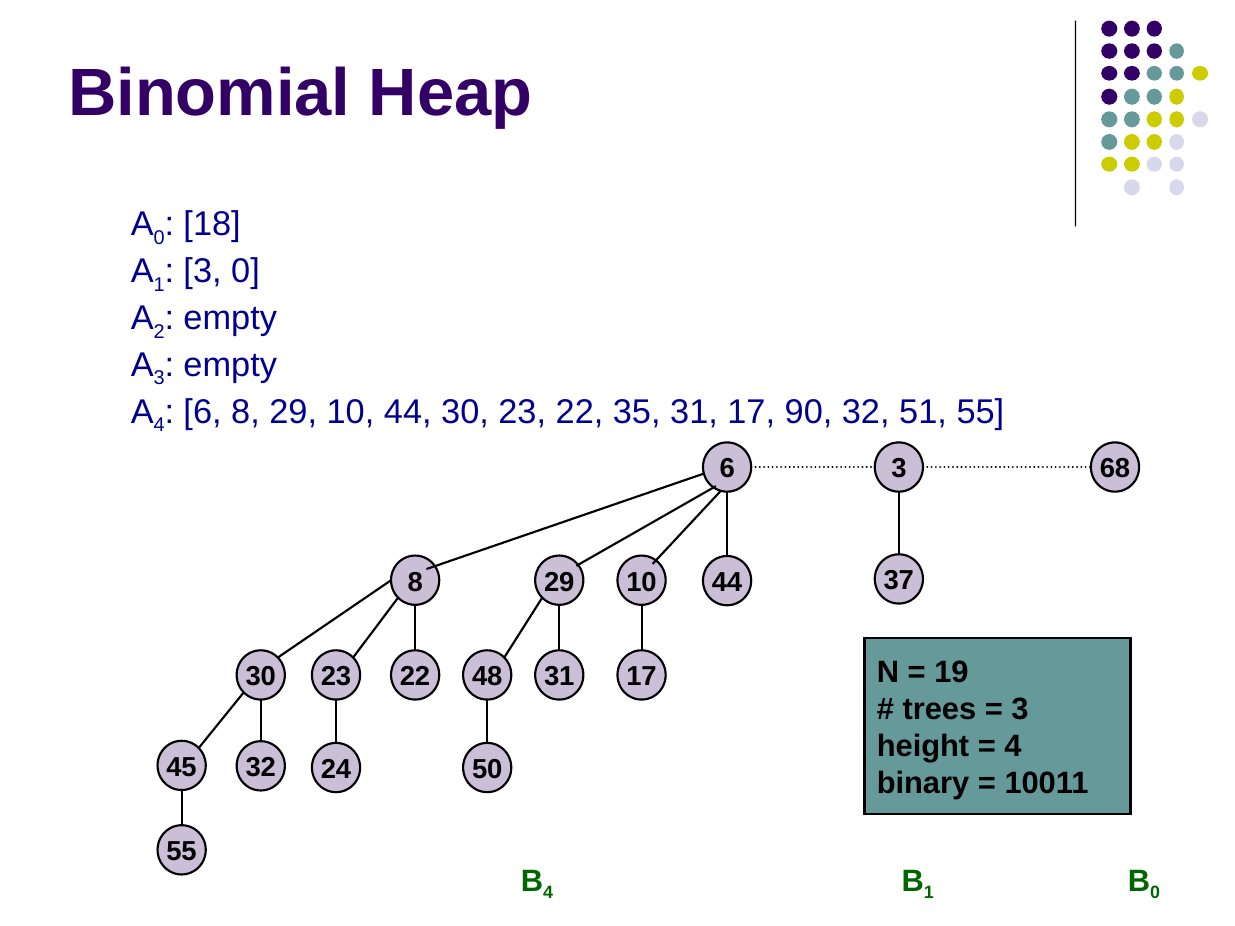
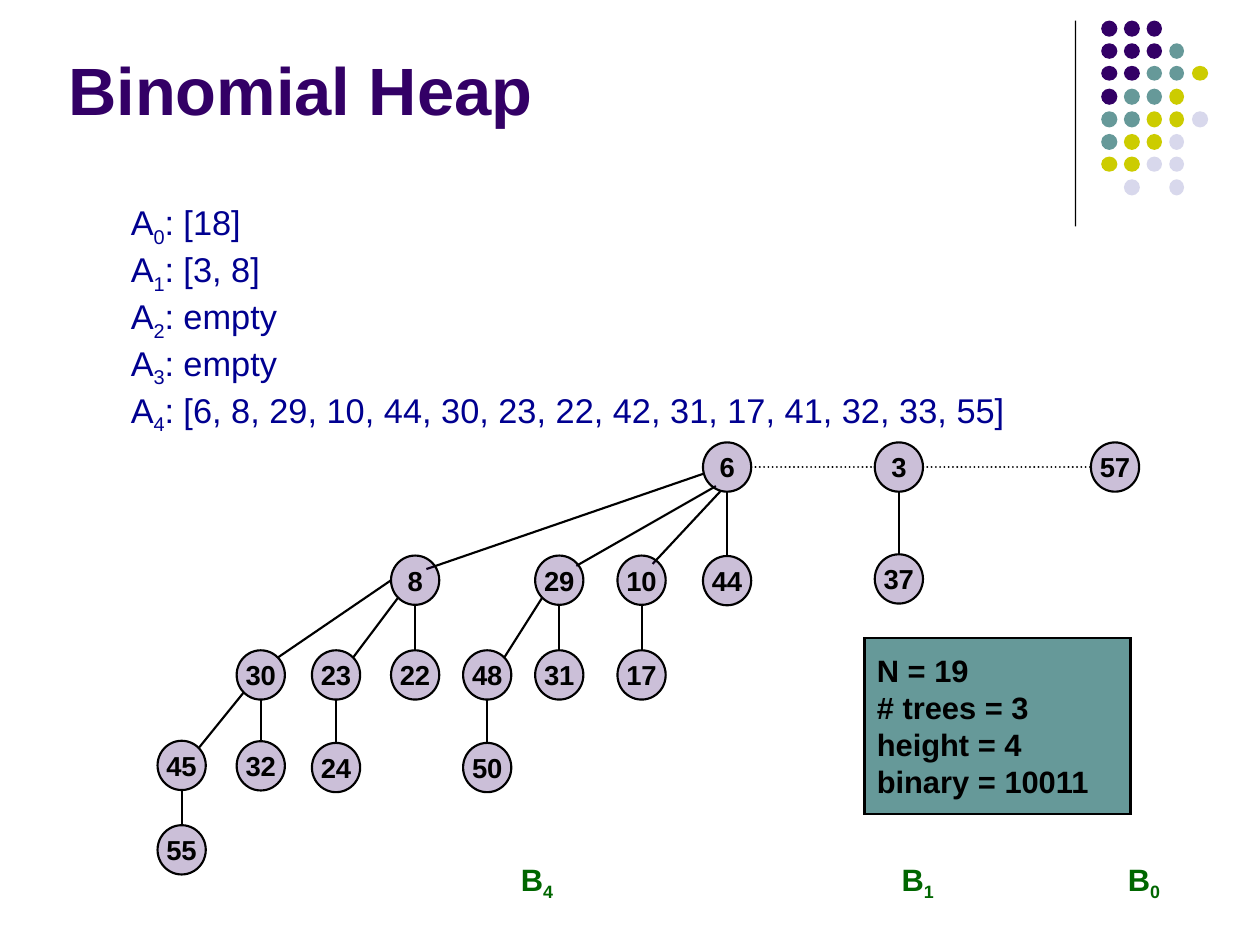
3 0: 0 -> 8
35: 35 -> 42
90: 90 -> 41
51: 51 -> 33
68: 68 -> 57
